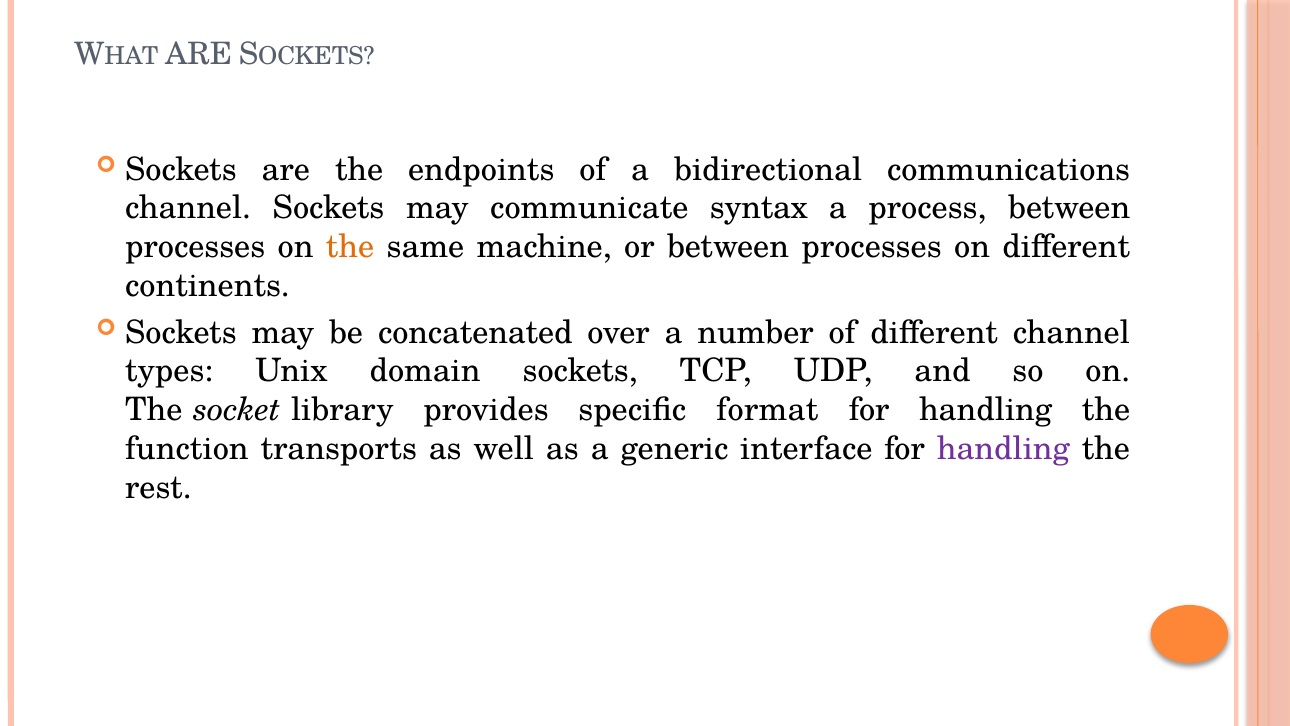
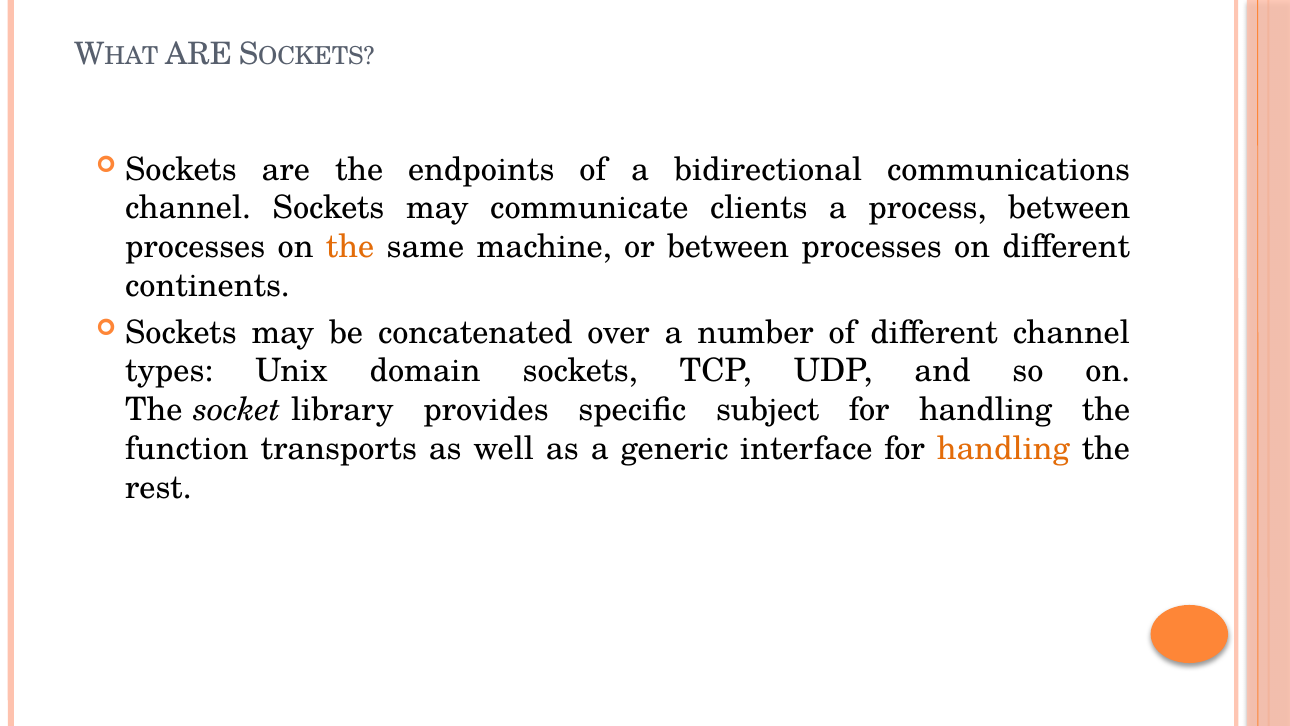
syntax: syntax -> clients
format: format -> subject
handling at (1003, 448) colour: purple -> orange
